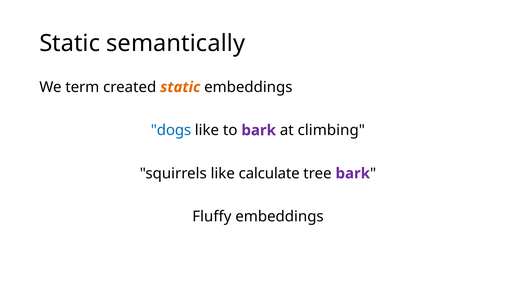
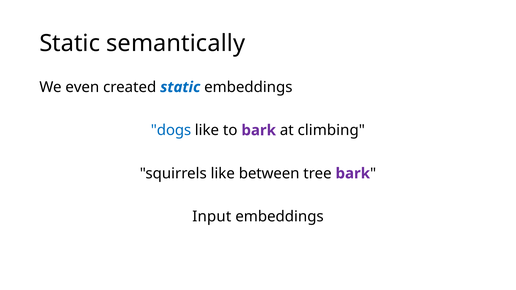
term: term -> even
static at (180, 87) colour: orange -> blue
calculate: calculate -> between
Fluffy: Fluffy -> Input
